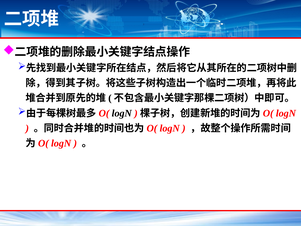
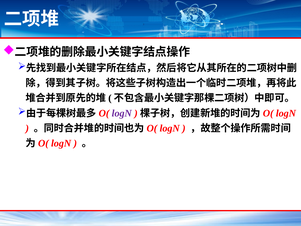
logN at (122, 113) colour: black -> purple
